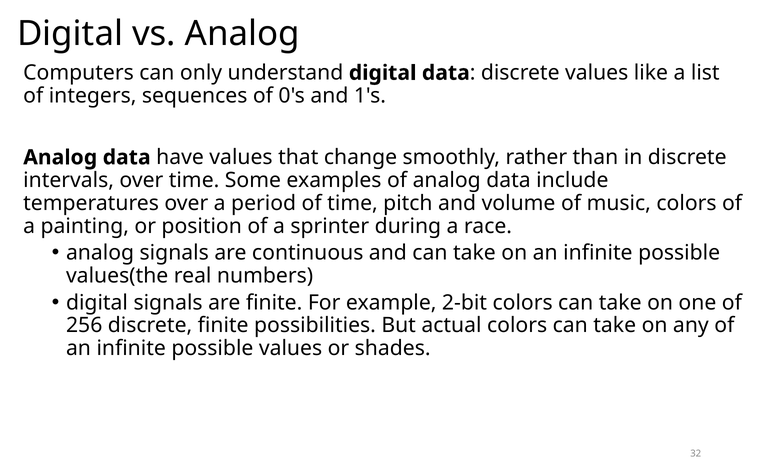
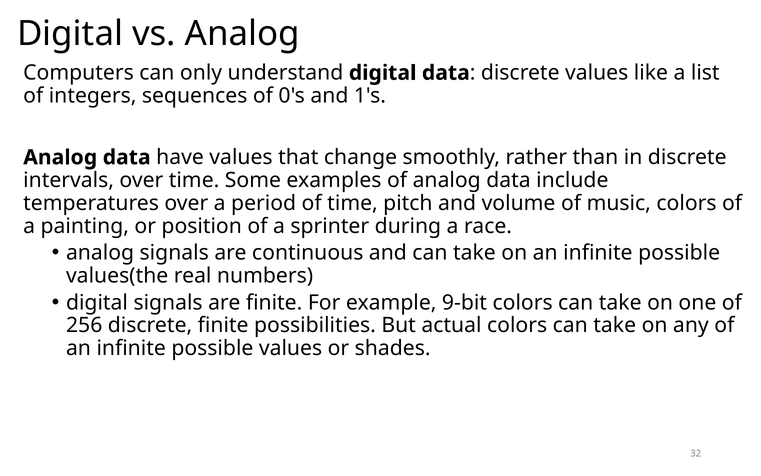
2-bit: 2-bit -> 9-bit
